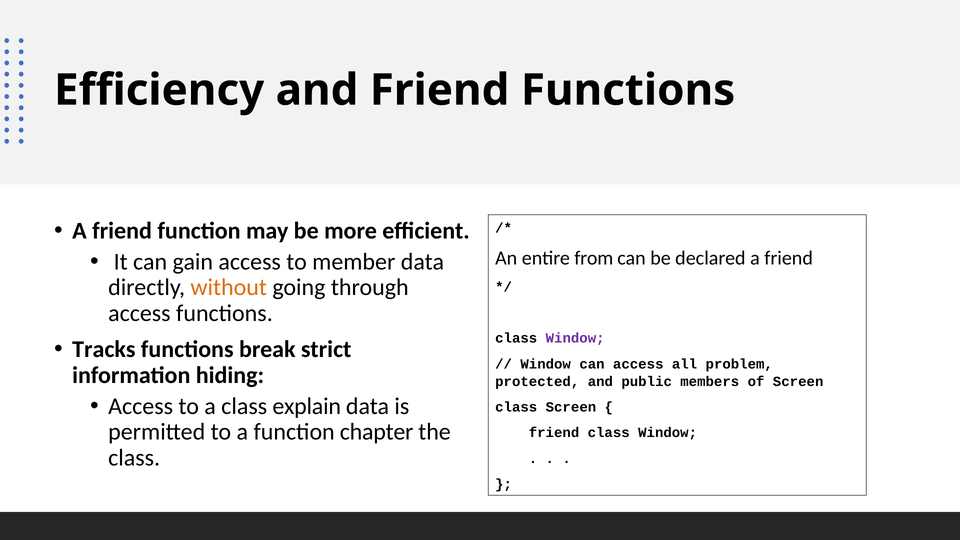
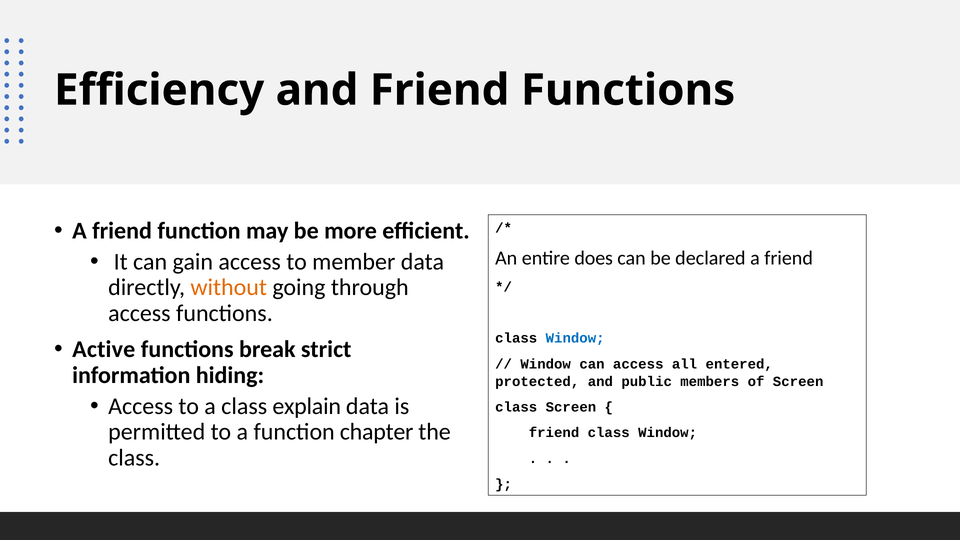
from: from -> does
Window at (575, 338) colour: purple -> blue
Tracks: Tracks -> Active
problem: problem -> entered
